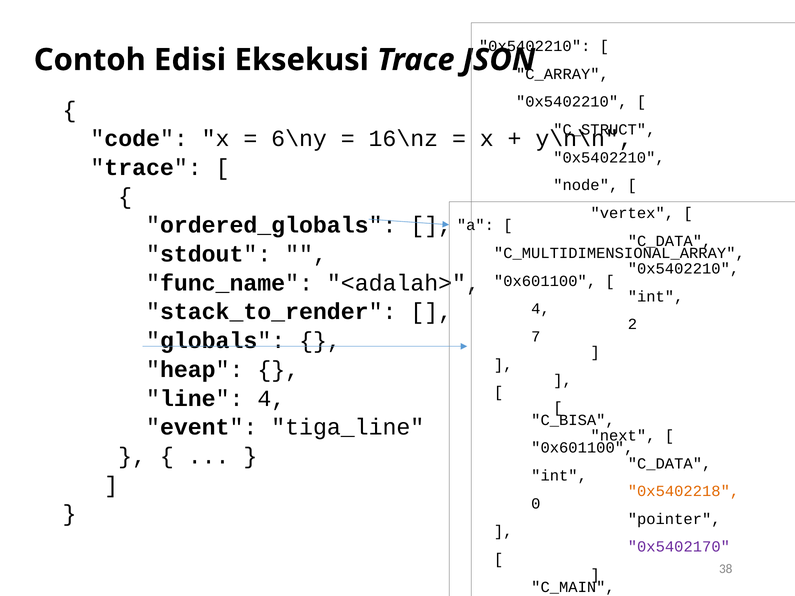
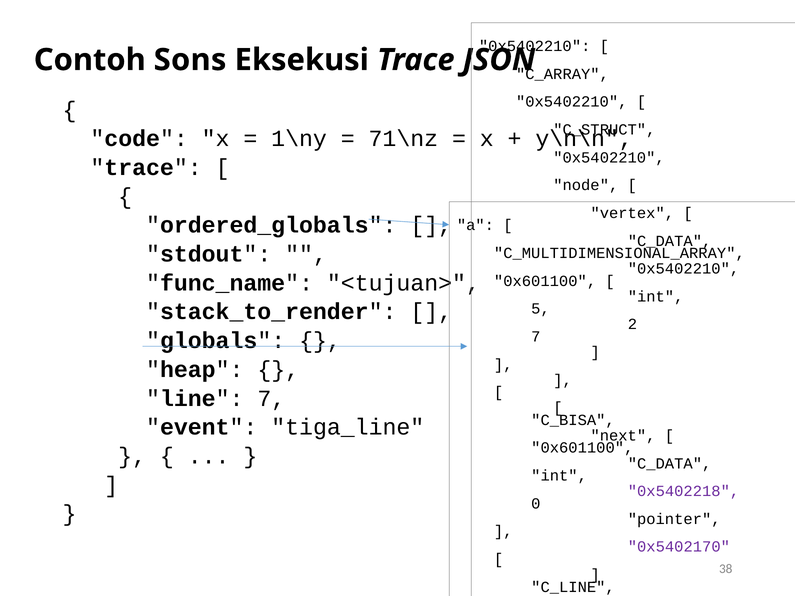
Edisi: Edisi -> Sons
6\ny: 6\ny -> 1\ny
16\nz: 16\nz -> 71\nz
<adalah>: <adalah> -> <tujuan>
4 at (541, 309): 4 -> 5
line 4: 4 -> 7
0x5402218 colour: orange -> purple
C_MAIN: C_MAIN -> C_LINE
